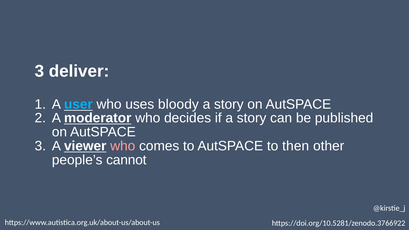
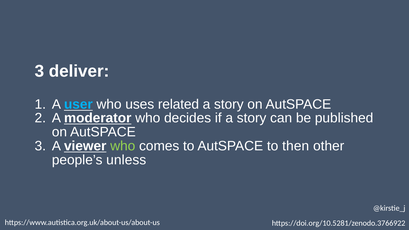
bloody: bloody -> related
who at (123, 146) colour: pink -> light green
cannot: cannot -> unless
